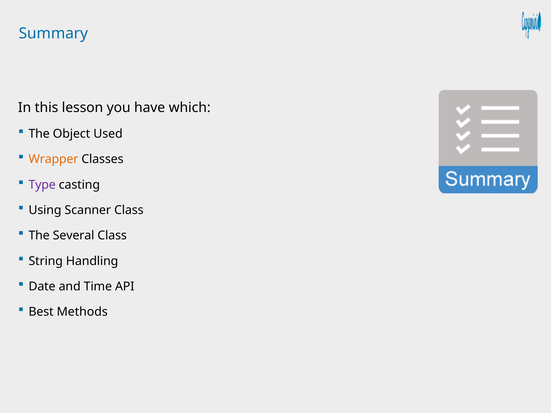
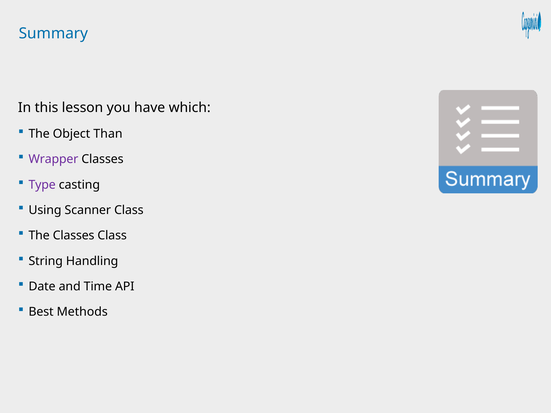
Used: Used -> Than
Wrapper colour: orange -> purple
The Several: Several -> Classes
